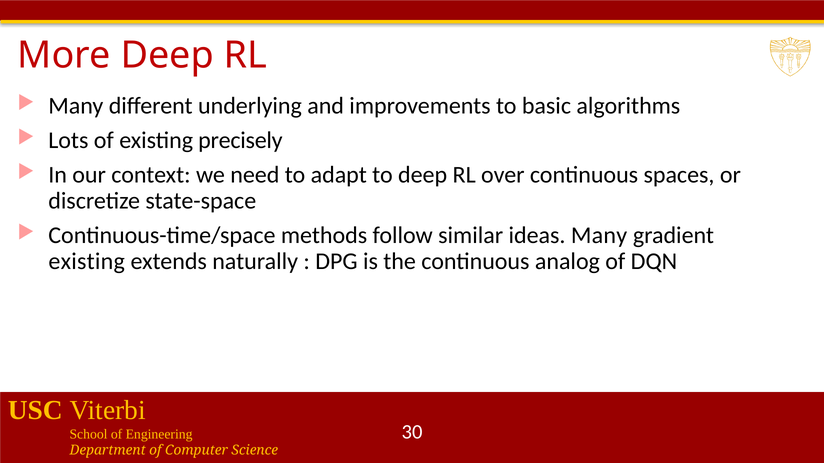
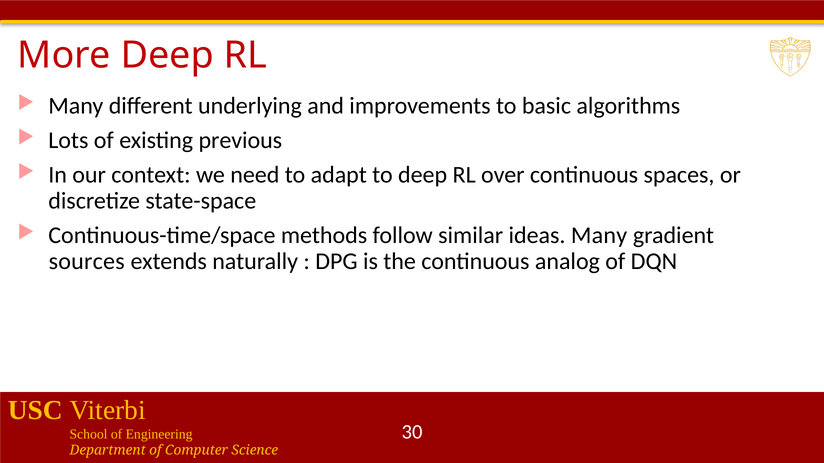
precisely: precisely -> previous
existing at (87, 262): existing -> sources
